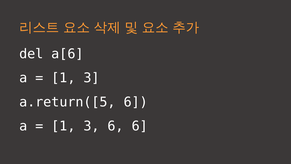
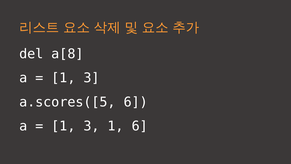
a[6: a[6 -> a[8
a.return([5: a.return([5 -> a.scores([5
3 6: 6 -> 1
